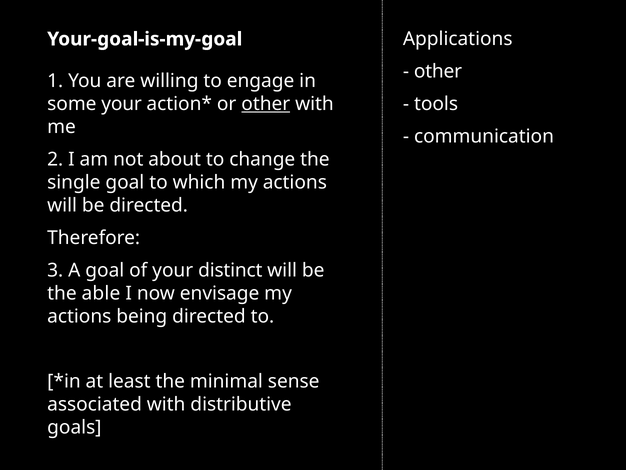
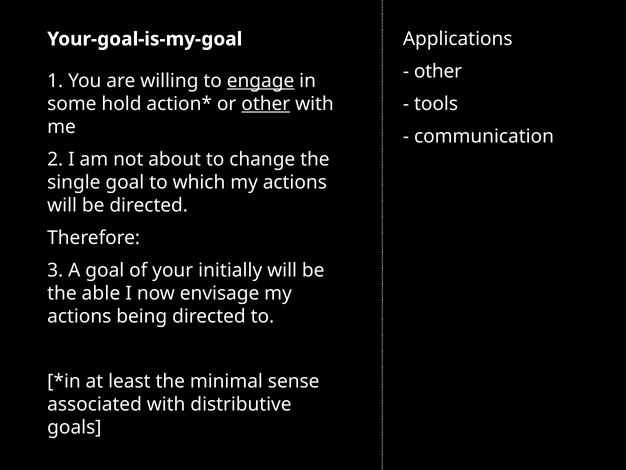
engage underline: none -> present
some your: your -> hold
distinct: distinct -> initially
